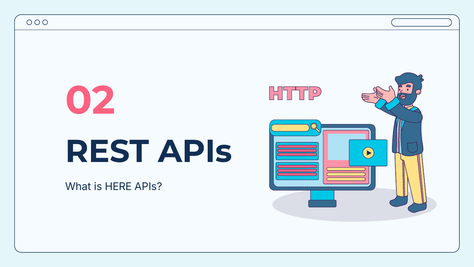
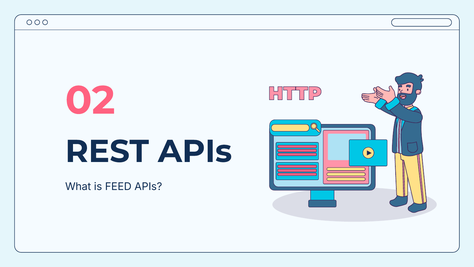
HERE: HERE -> FEED
